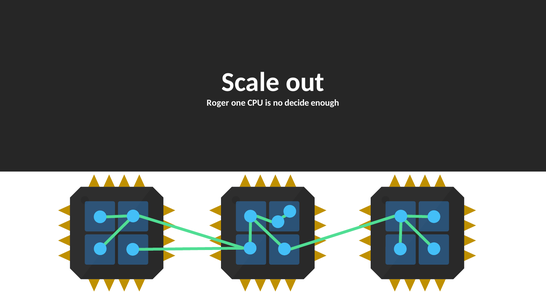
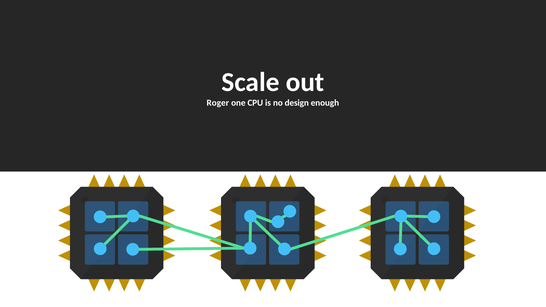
decide: decide -> design
